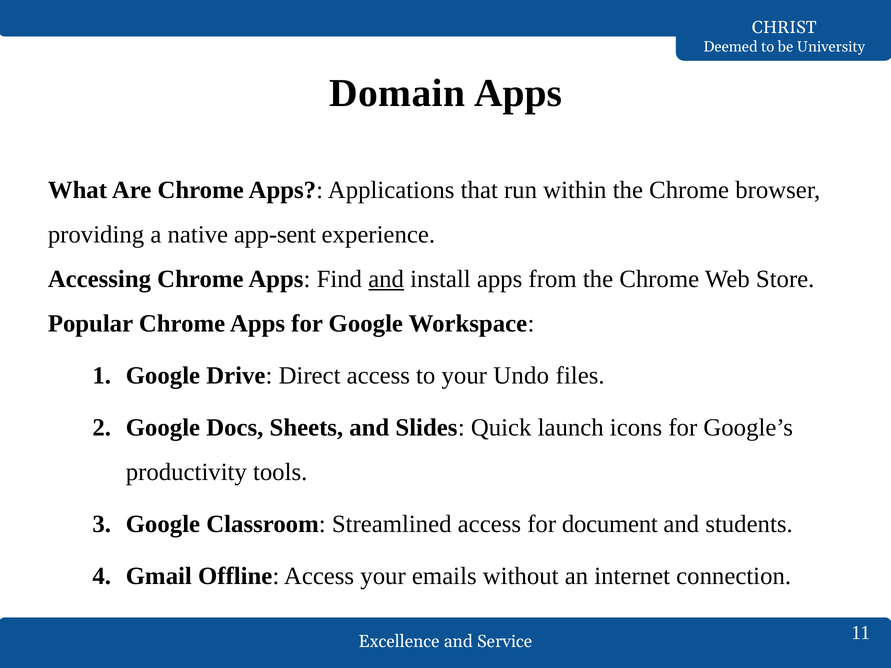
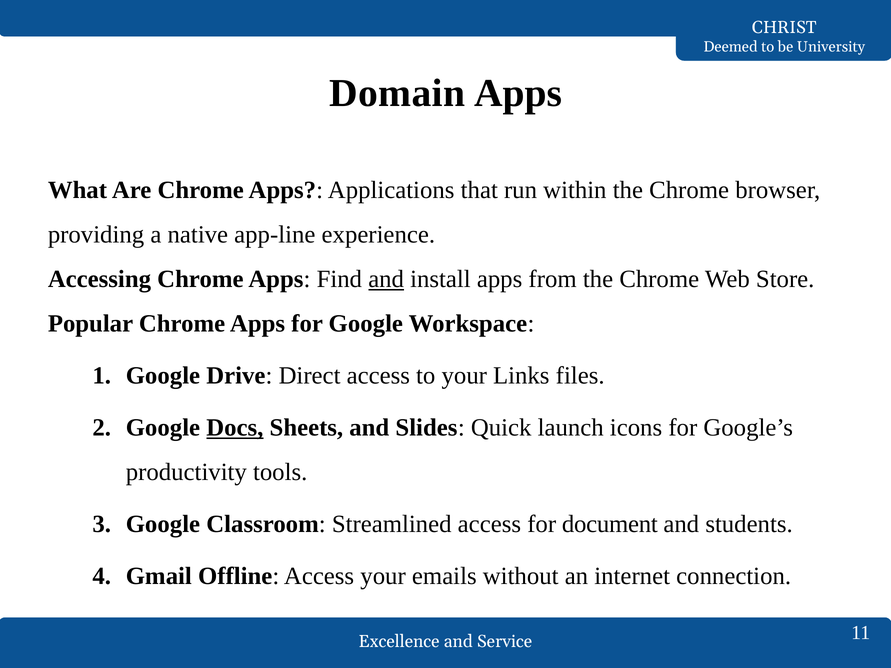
app-sent: app-sent -> app-line
Undo: Undo -> Links
Docs underline: none -> present
